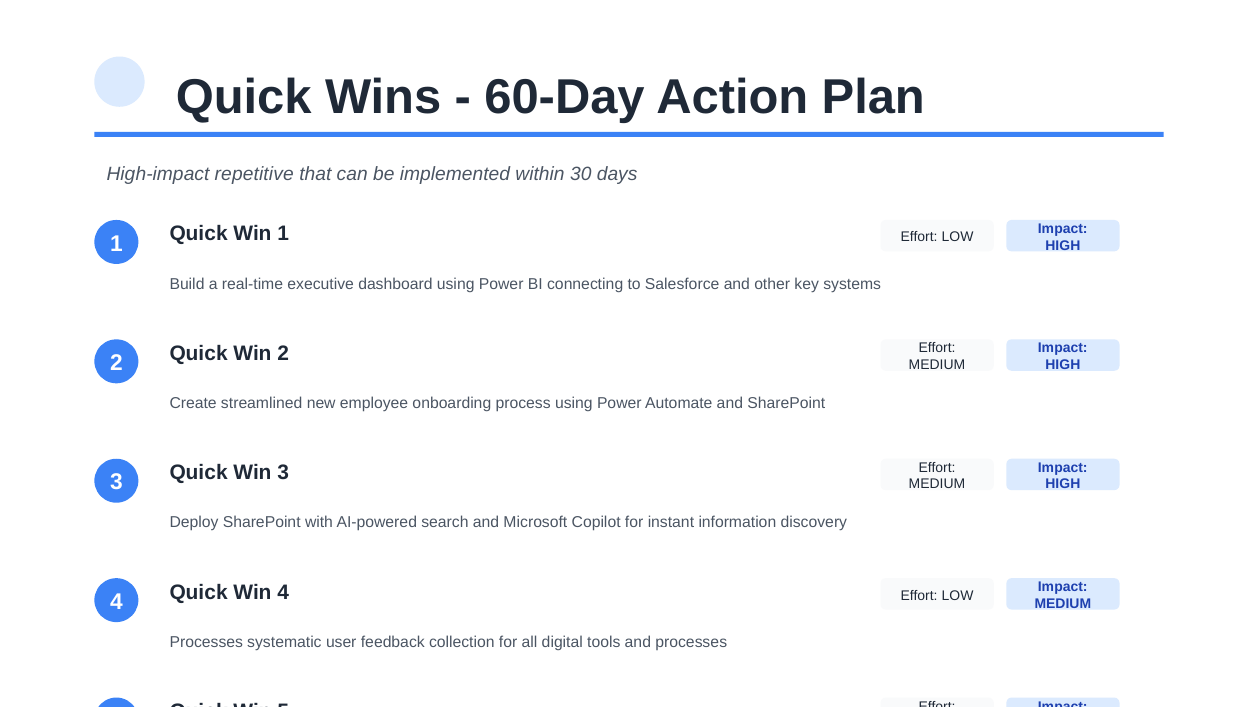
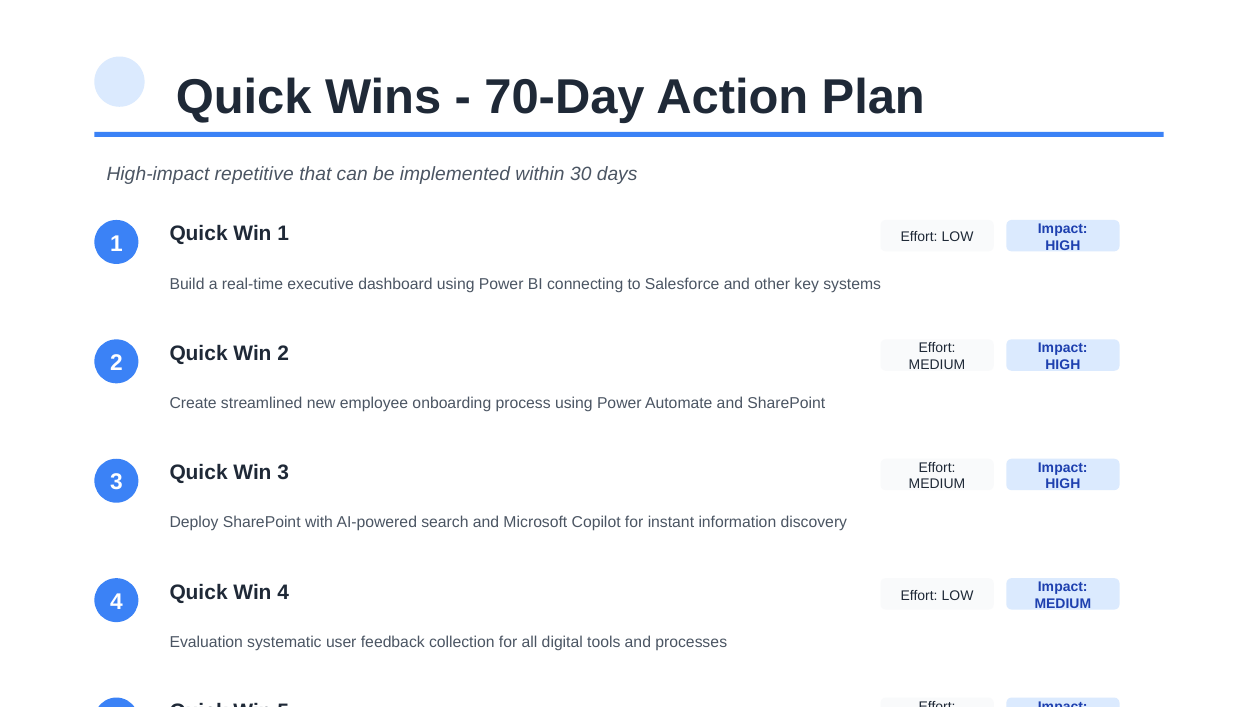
60-Day: 60-Day -> 70-Day
Processes at (206, 643): Processes -> Evaluation
